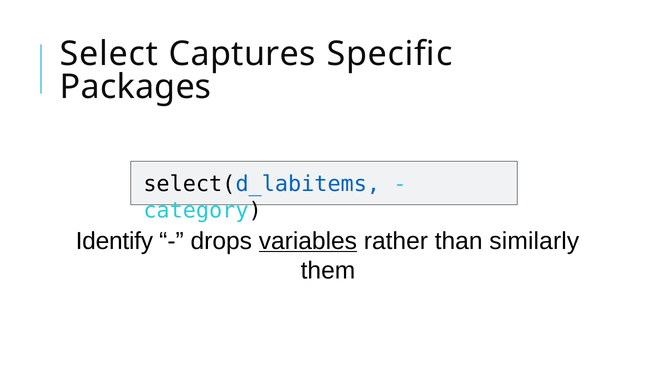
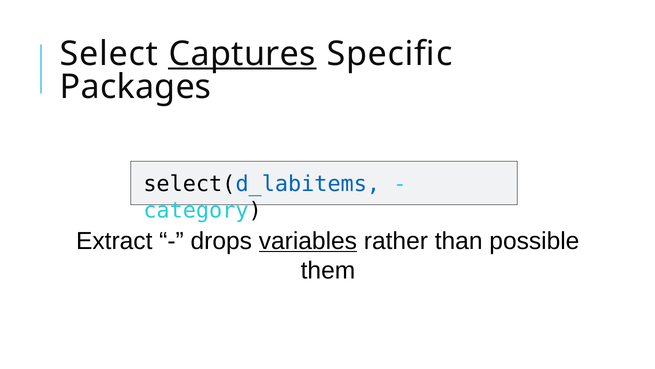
Captures underline: none -> present
Identify: Identify -> Extract
similarly: similarly -> possible
